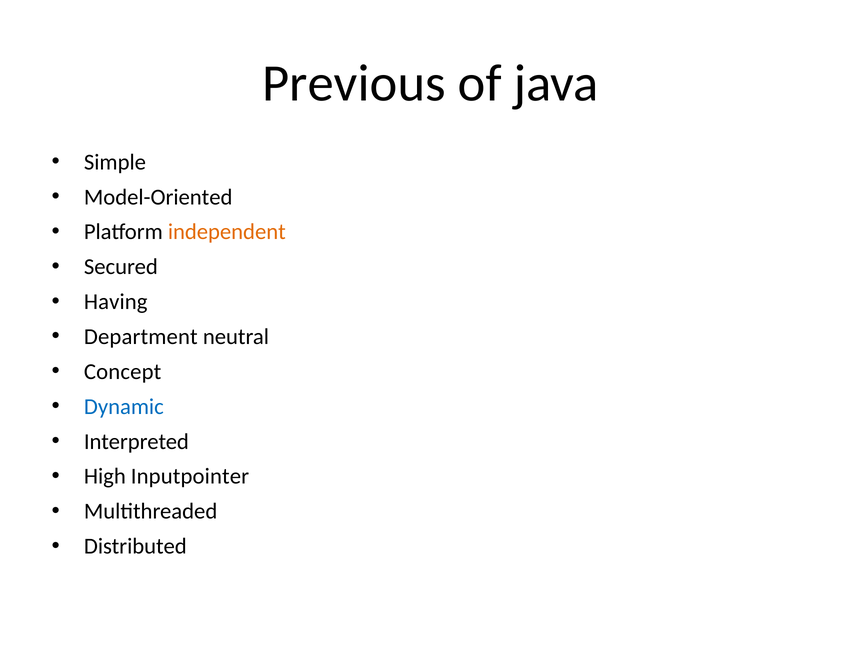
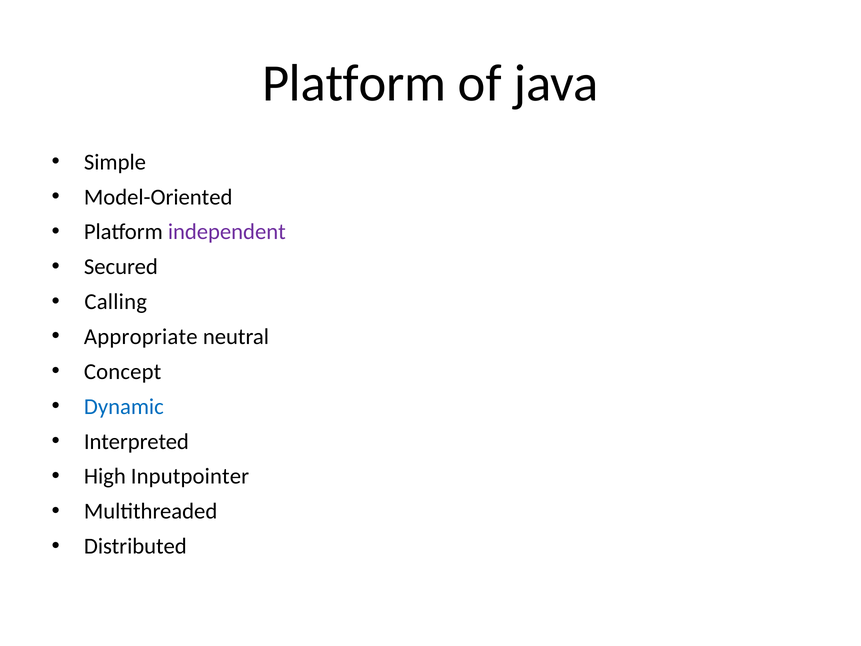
Previous at (354, 83): Previous -> Platform
independent colour: orange -> purple
Having: Having -> Calling
Department: Department -> Appropriate
